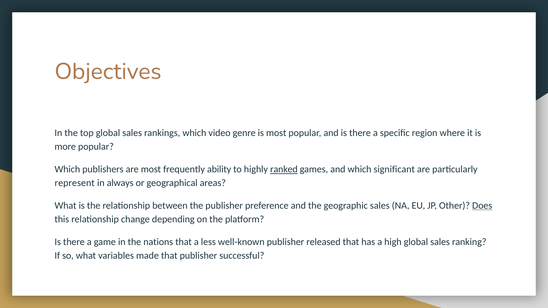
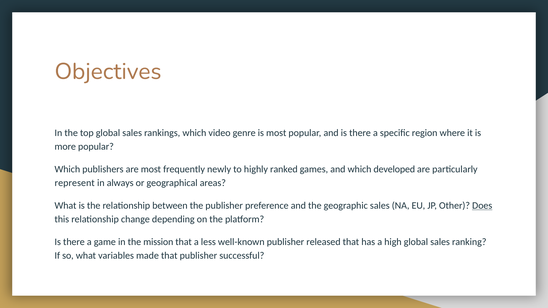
ability: ability -> newly
ranked underline: present -> none
significant: significant -> developed
nations: nations -> mission
